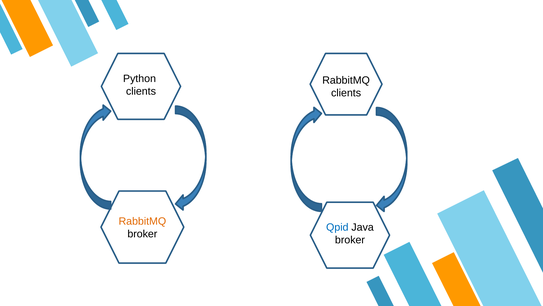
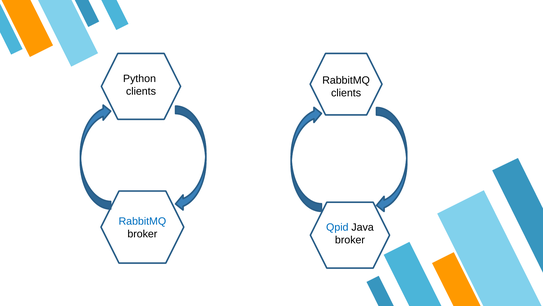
RabbitMQ at (142, 221) colour: orange -> blue
